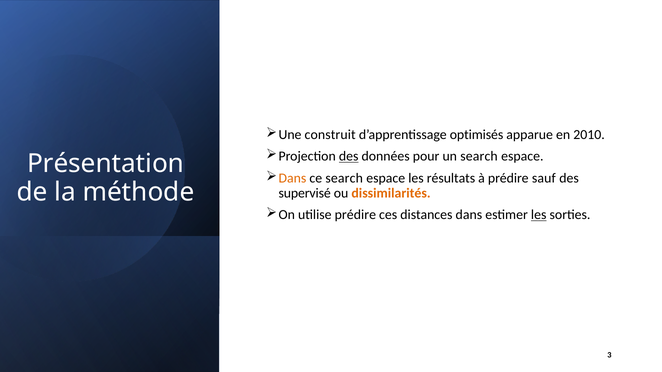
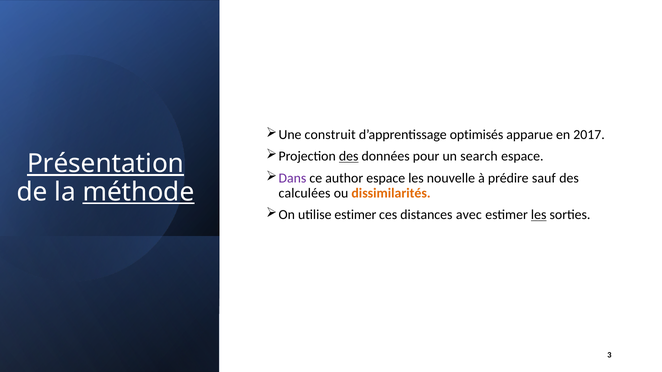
2010: 2010 -> 2017
Présentation underline: none -> present
Dans at (292, 178) colour: orange -> purple
ce search: search -> author
résultats: résultats -> nouvelle
méthode underline: none -> present
supervisé: supervisé -> calculées
utilise prédire: prédire -> estimer
distances dans: dans -> avec
